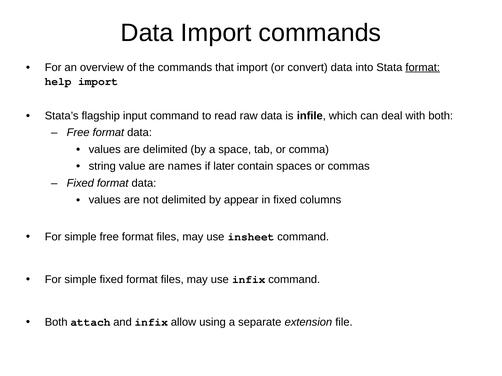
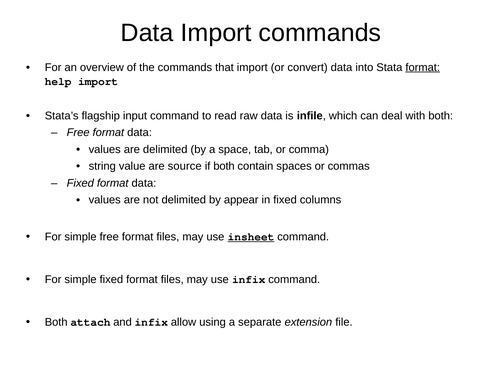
names: names -> source
if later: later -> both
insheet underline: none -> present
